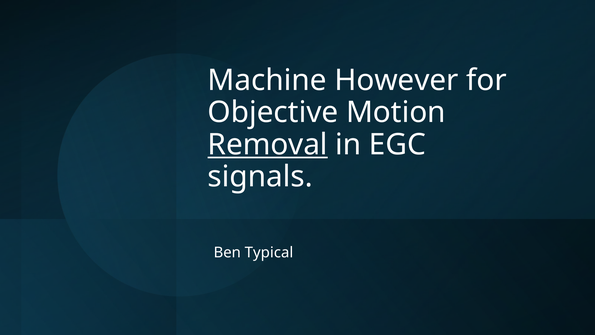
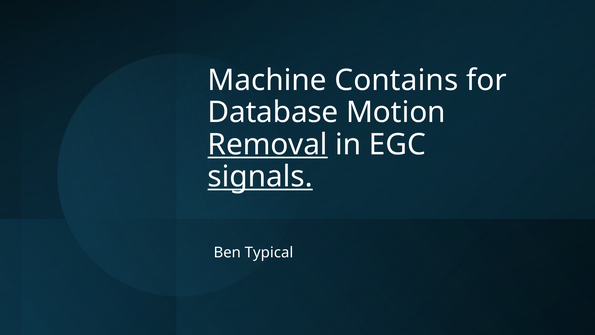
However: However -> Contains
Objective: Objective -> Database
signals underline: none -> present
